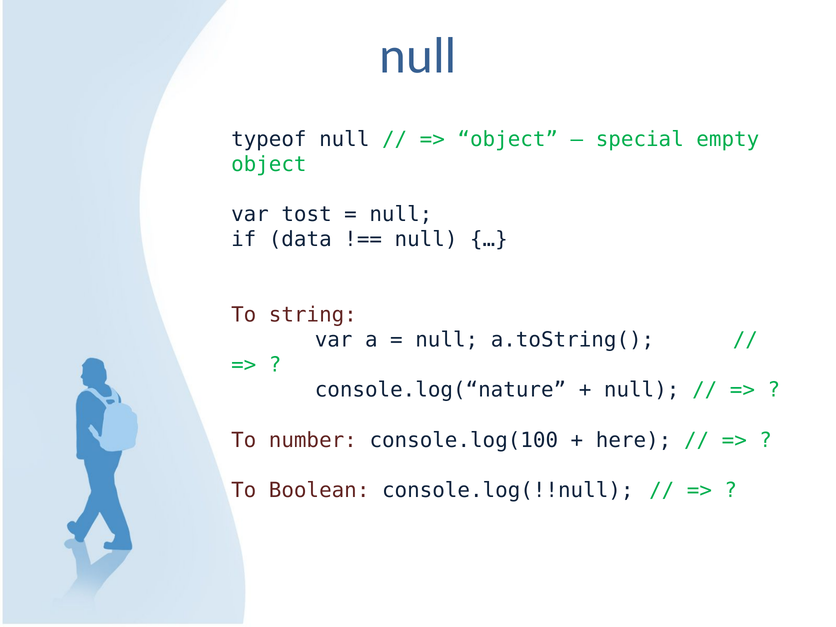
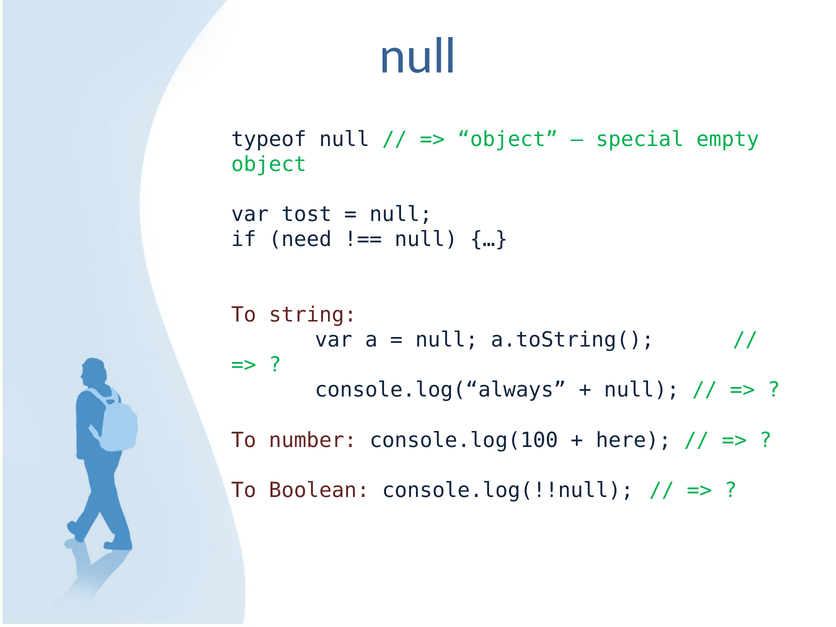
data: data -> need
console.log(“nature: console.log(“nature -> console.log(“always
